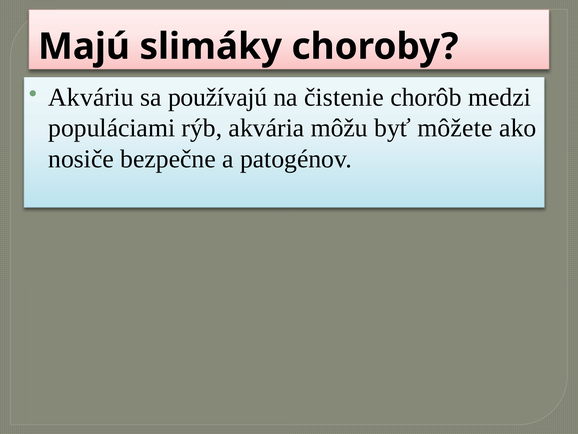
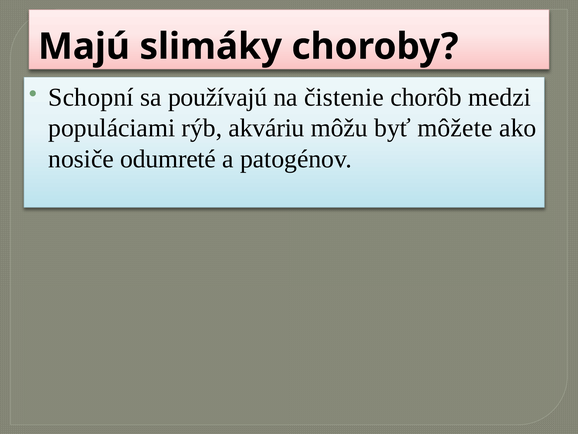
Akváriu: Akváriu -> Schopní
akvária: akvária -> akváriu
bezpečne: bezpečne -> odumreté
